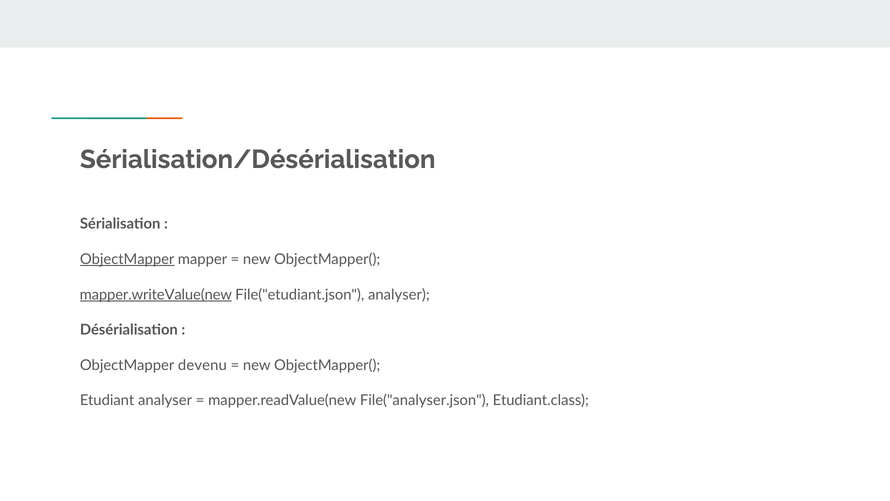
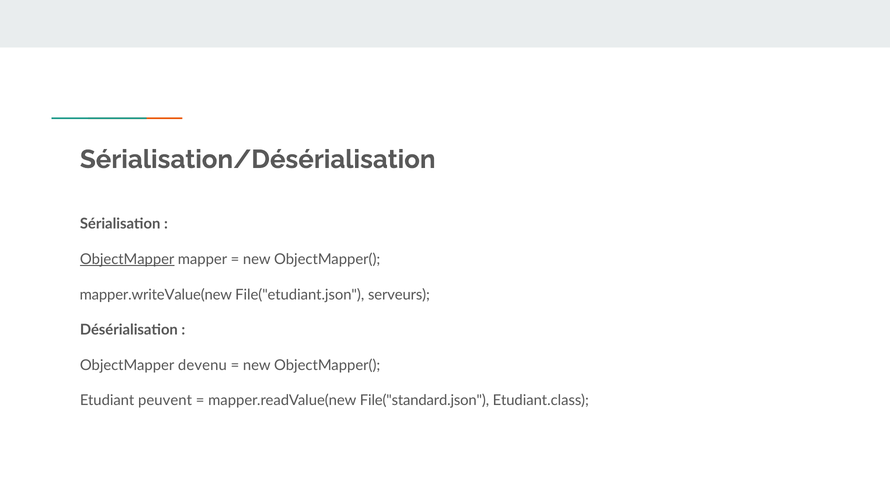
mapper.writeValue(new underline: present -> none
File("etudiant.json analyser: analyser -> serveurs
Etudiant analyser: analyser -> peuvent
File("analyser.json: File("analyser.json -> File("standard.json
